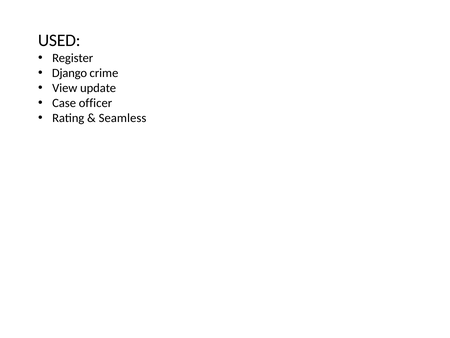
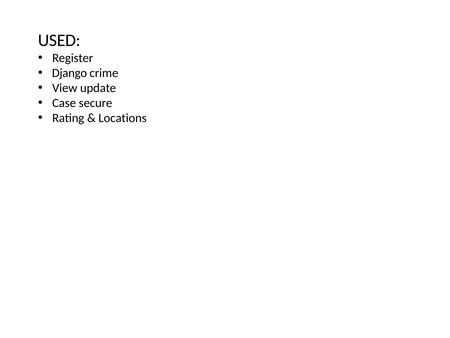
officer: officer -> secure
Seamless: Seamless -> Locations
